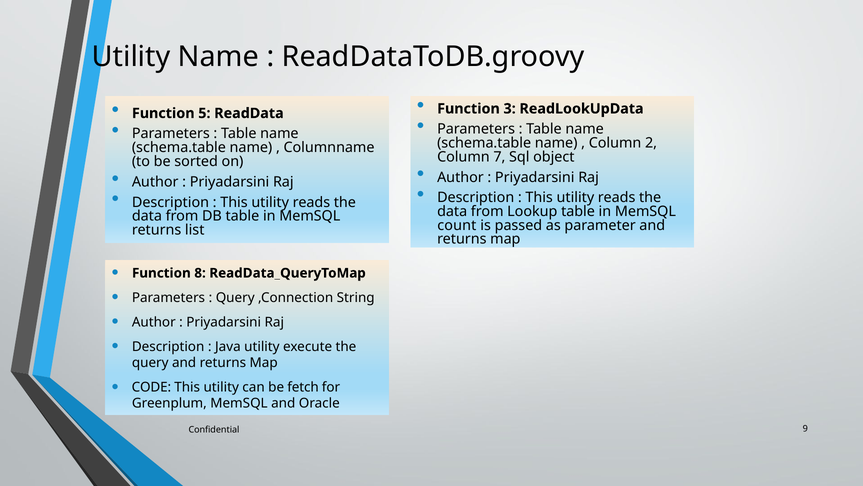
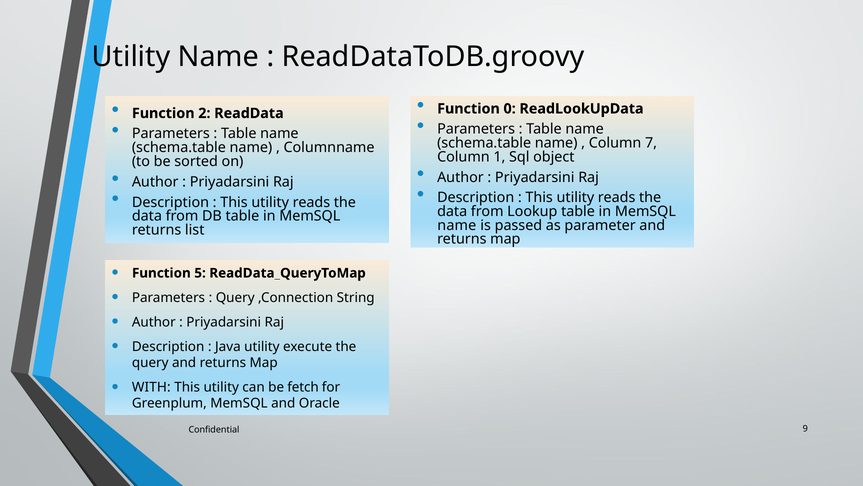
3: 3 -> 0
5: 5 -> 2
2: 2 -> 7
7: 7 -> 1
count at (457, 225): count -> name
8: 8 -> 5
CODE: CODE -> WITH
